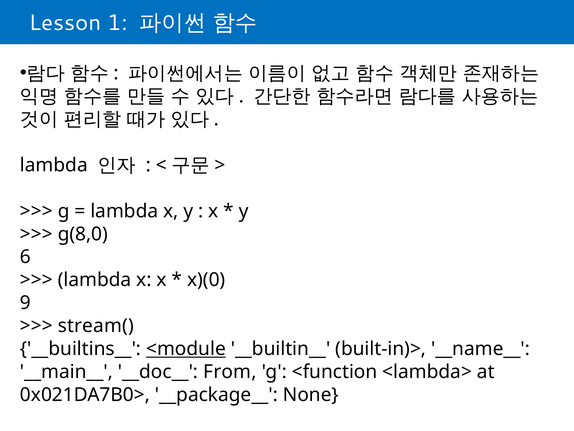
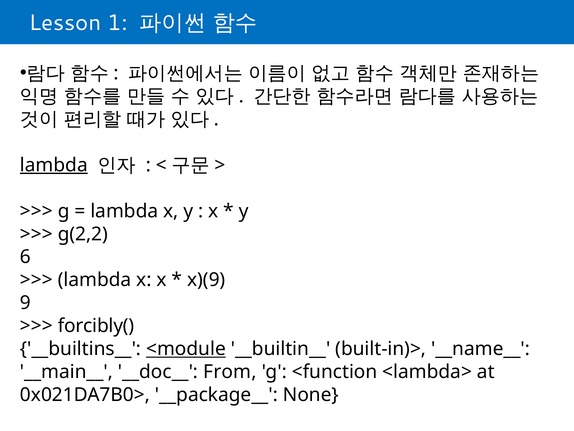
lambda at (54, 165) underline: none -> present
g(8,0: g(8,0 -> g(2,2
x)(0: x)(0 -> x)(9
stream(: stream( -> forcibly(
